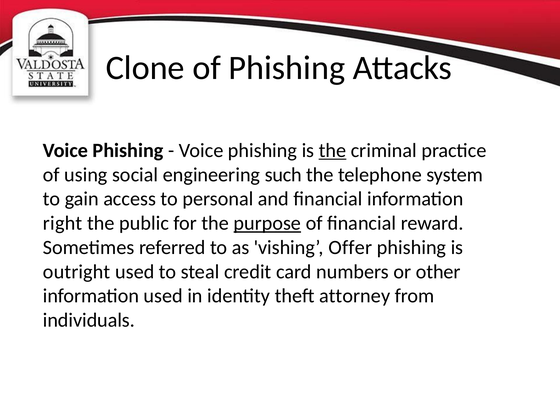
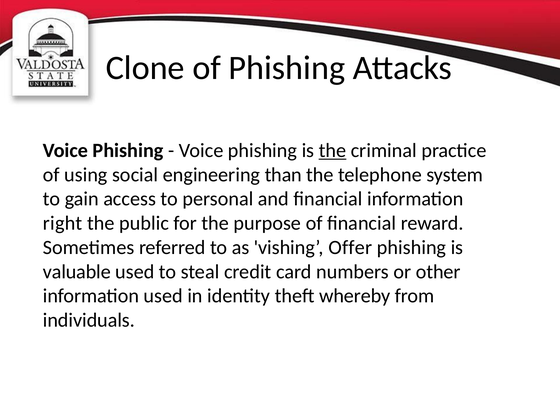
such: such -> than
purpose underline: present -> none
outright: outright -> valuable
attorney: attorney -> whereby
